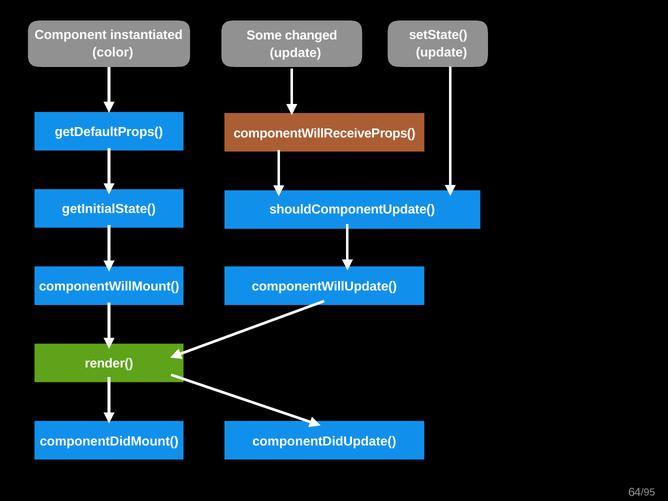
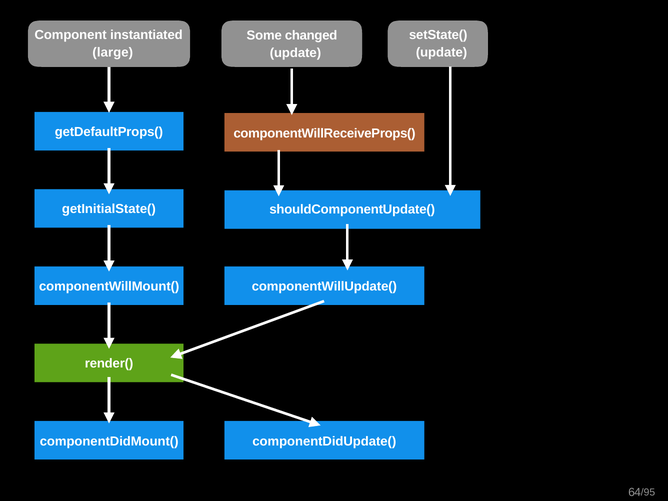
color: color -> large
